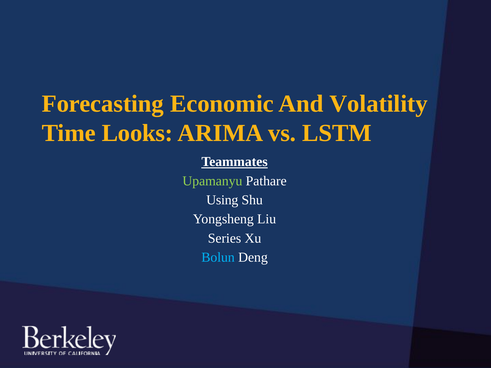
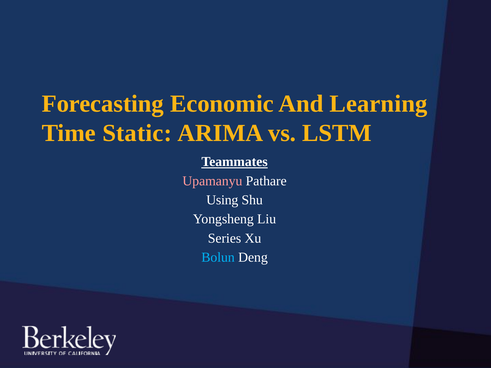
Volatility: Volatility -> Learning
Looks: Looks -> Static
Upamanyu colour: light green -> pink
